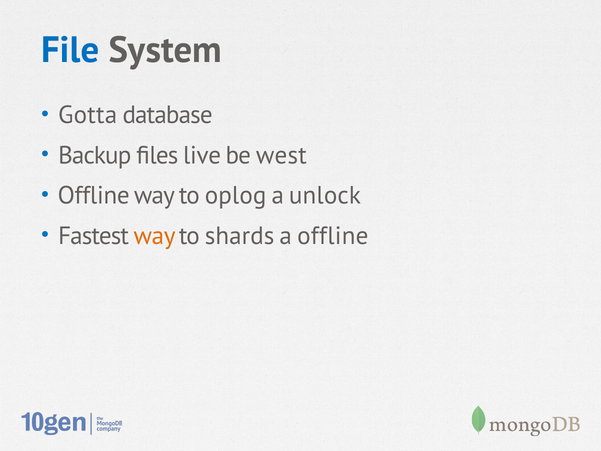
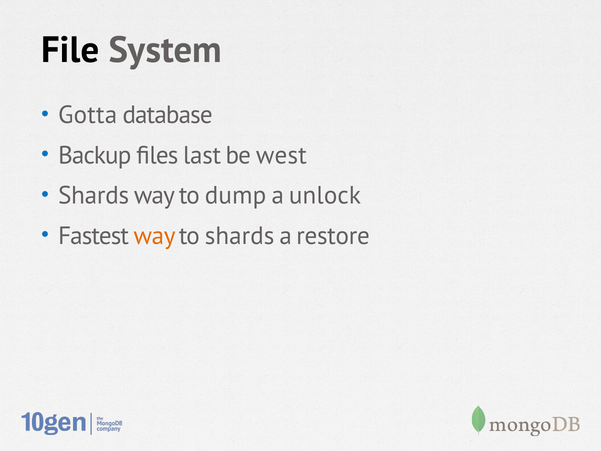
File colour: blue -> black
live: live -> last
Offline at (94, 195): Offline -> Shards
oplog: oplog -> dump
a offline: offline -> restore
